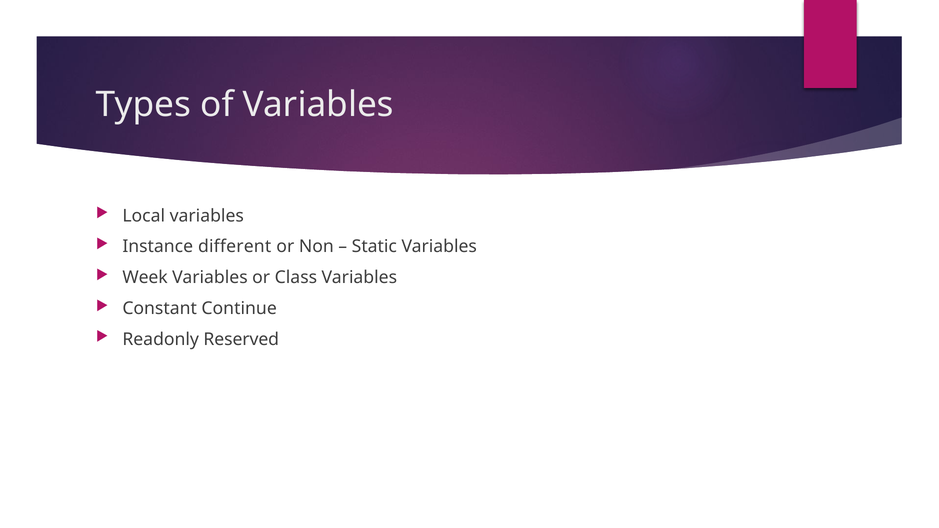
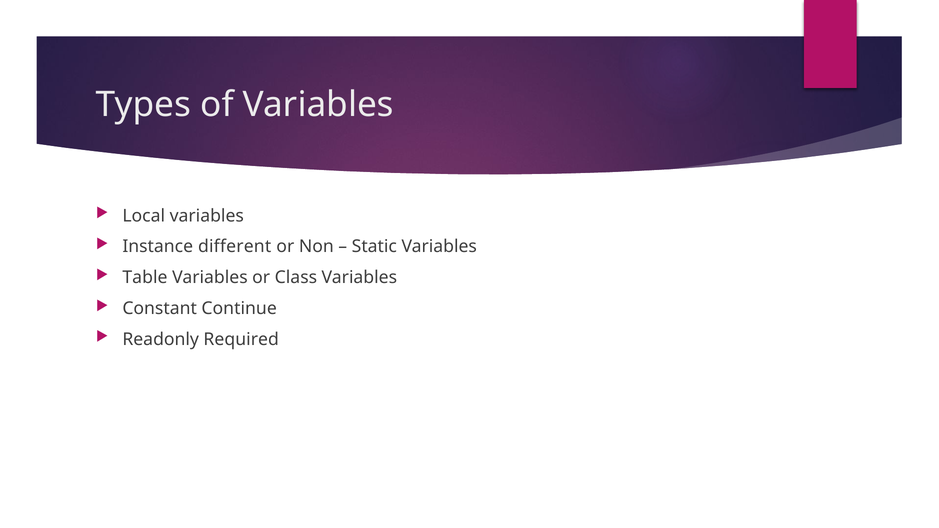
Week: Week -> Table
Reserved: Reserved -> Required
